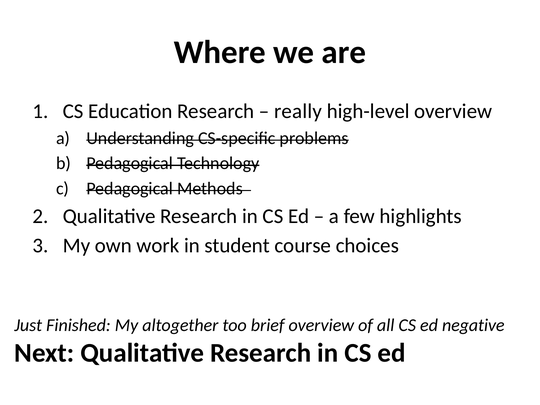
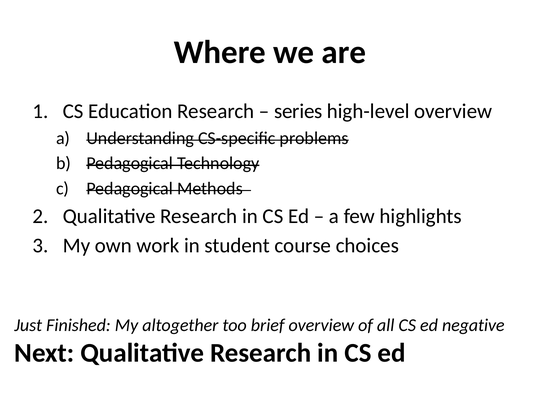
really: really -> series
